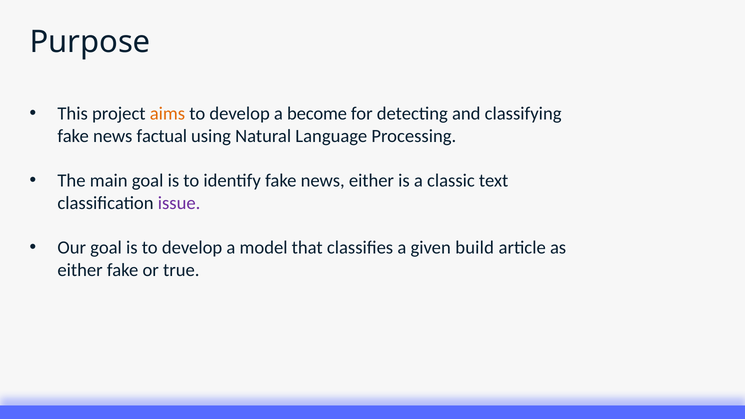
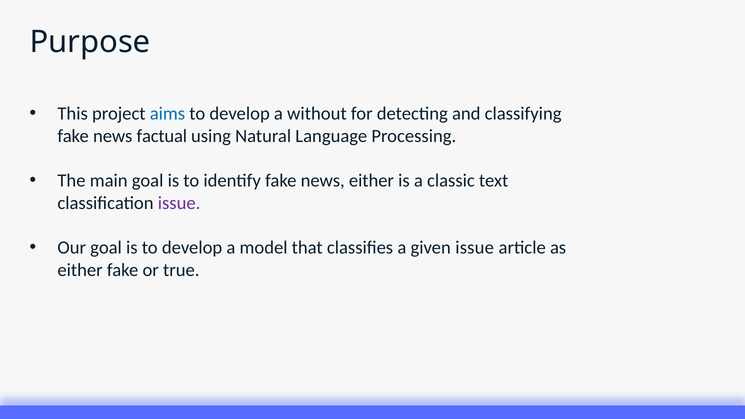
aims colour: orange -> blue
become: become -> without
given build: build -> issue
